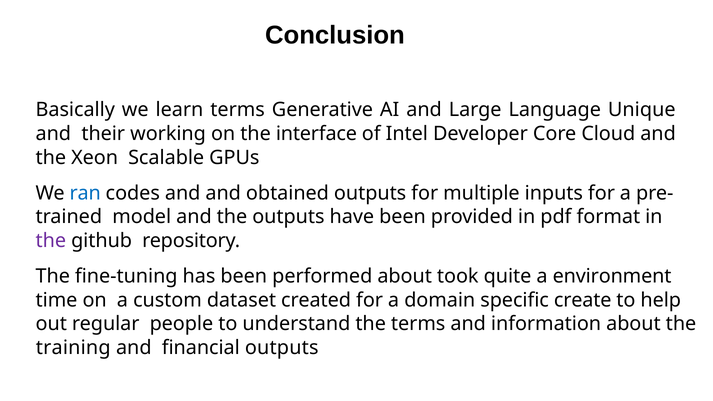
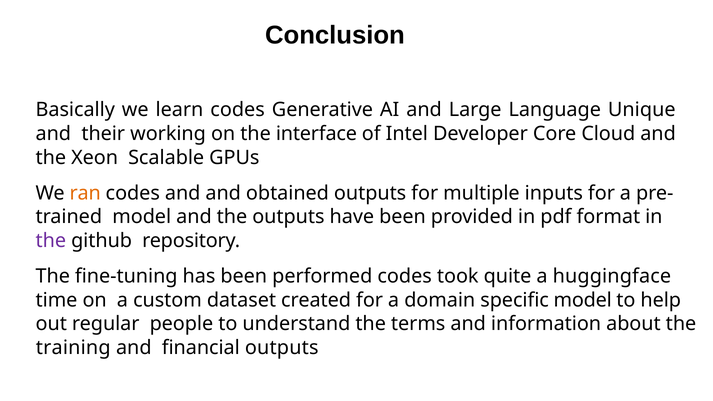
learn terms: terms -> codes
ran colour: blue -> orange
performed about: about -> codes
environment: environment -> huggingface
specific create: create -> model
